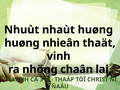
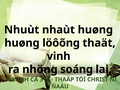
nhieân: nhieân -> löôõng
chaân: chaân -> soáng
